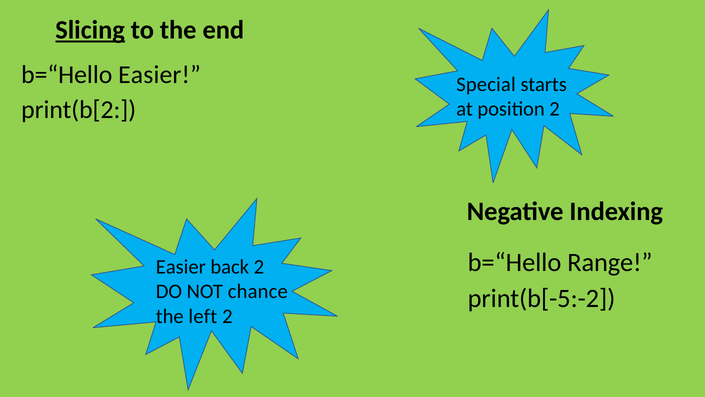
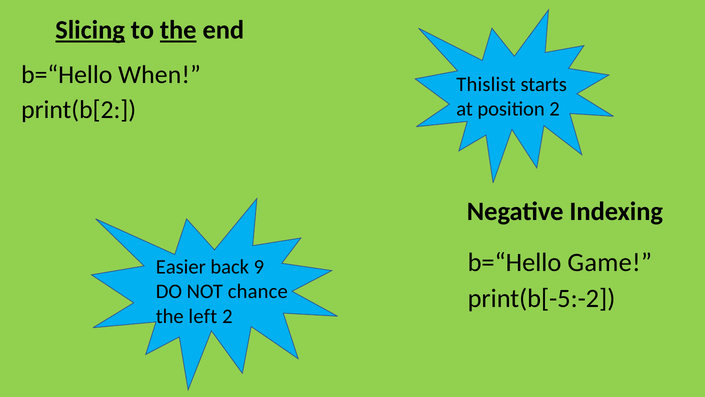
the at (178, 30) underline: none -> present
b=“Hello Easier: Easier -> When
Special: Special -> Thislist
Range: Range -> Game
back 2: 2 -> 9
